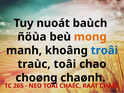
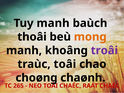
Tuy nuoát: nuoát -> manh
ñöùa: ñöùa -> thoâi
troâi colour: blue -> purple
